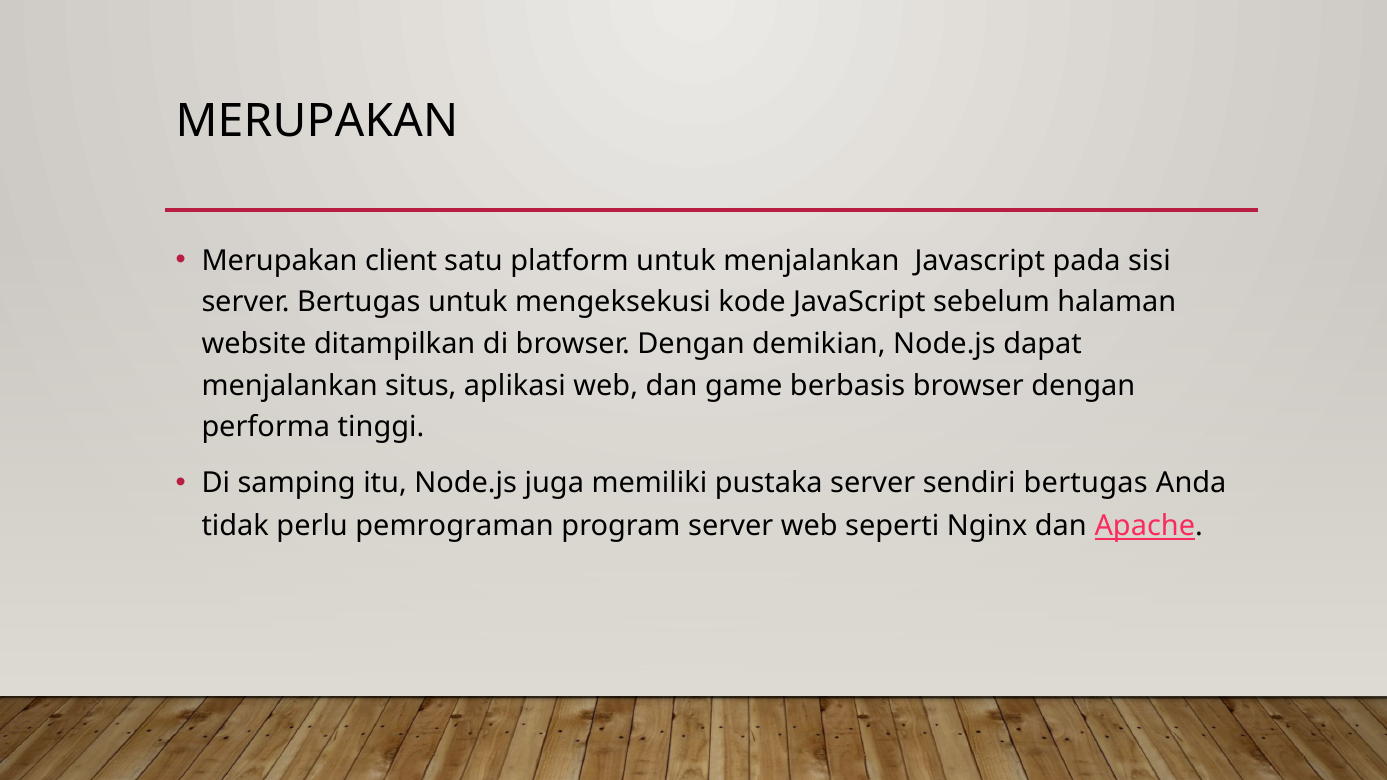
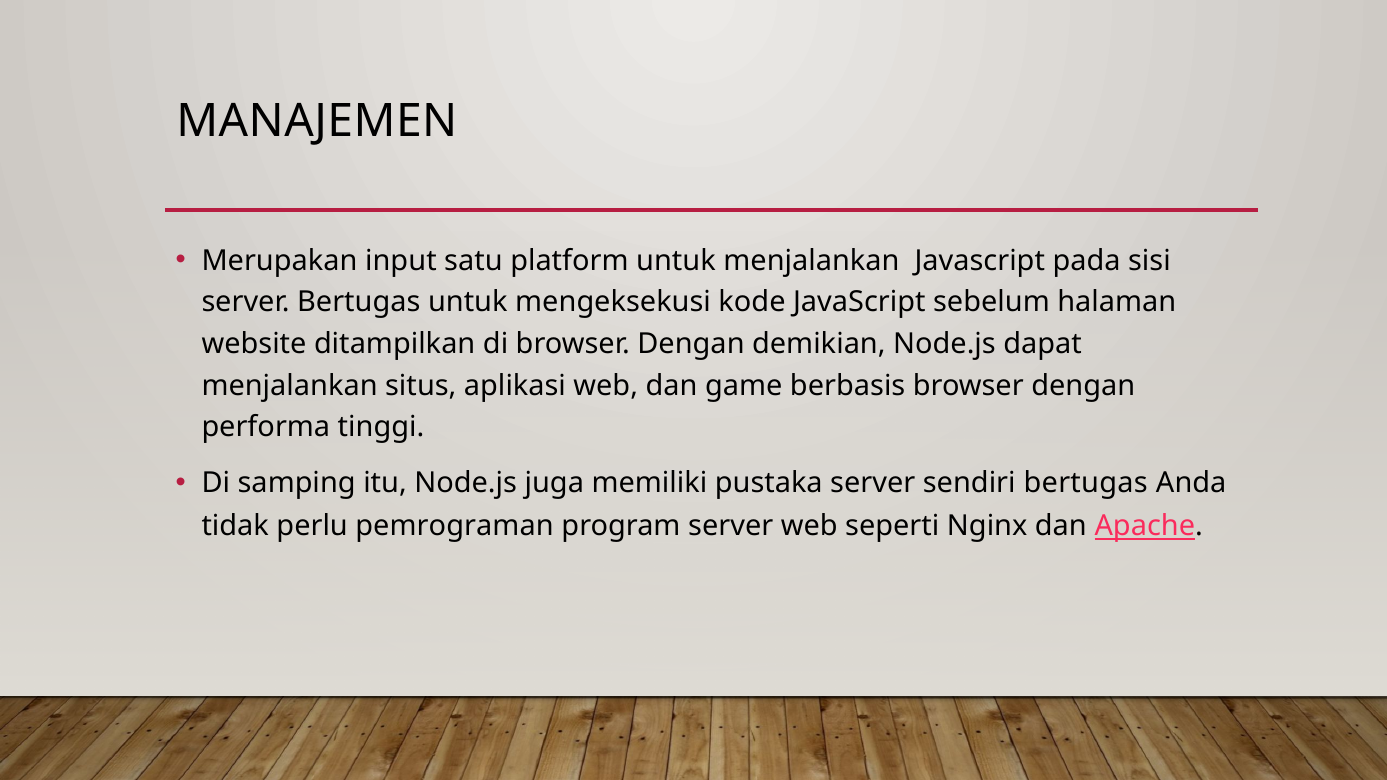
MERUPAKAN at (317, 121): MERUPAKAN -> MANAJEMEN
client: client -> input
